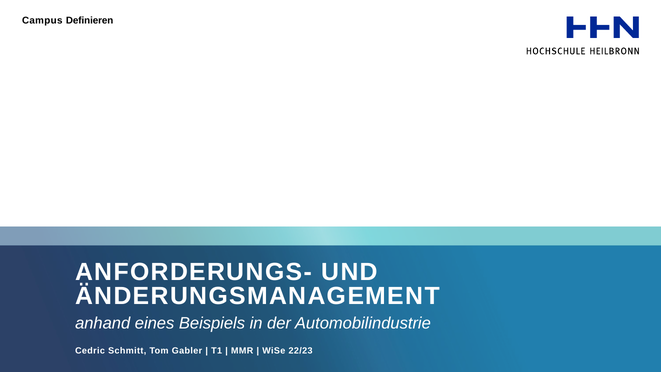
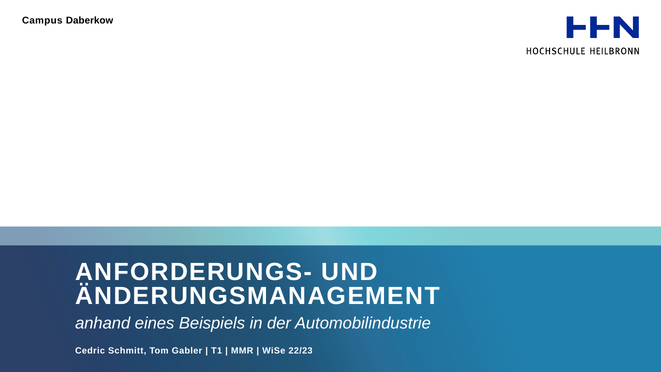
Definieren: Definieren -> Daberkow
